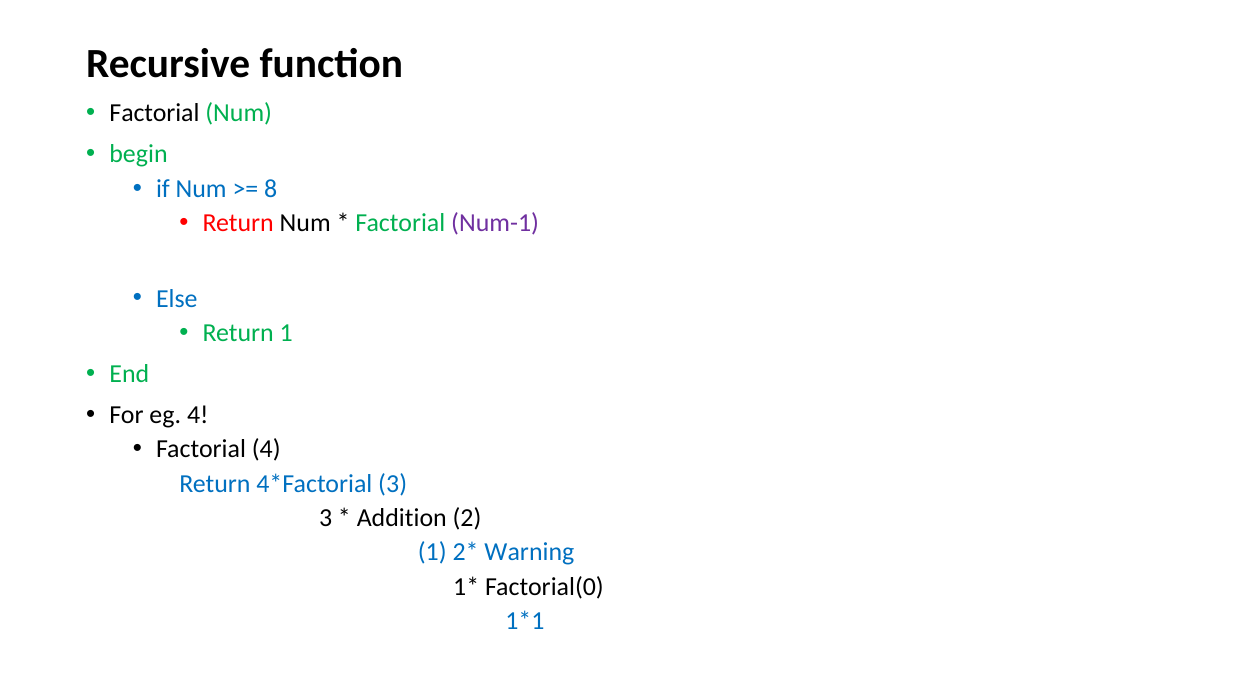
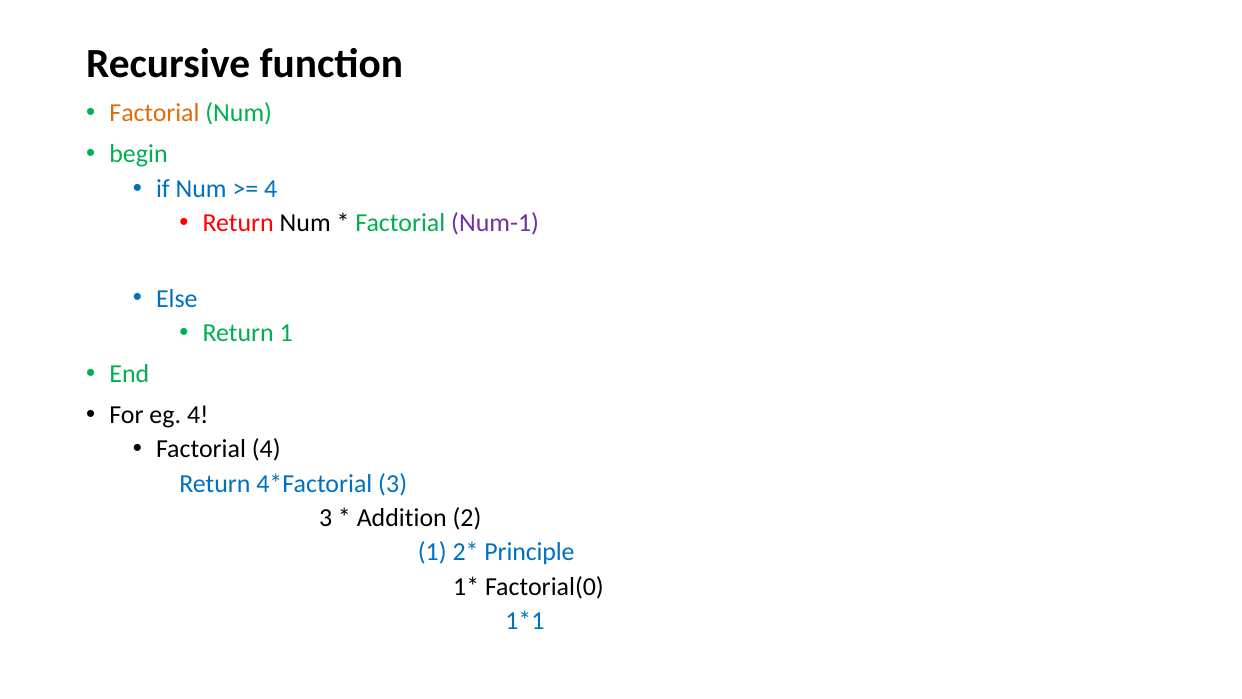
Factorial at (154, 113) colour: black -> orange
8 at (271, 189): 8 -> 4
Warning: Warning -> Principle
